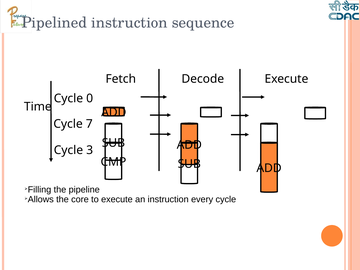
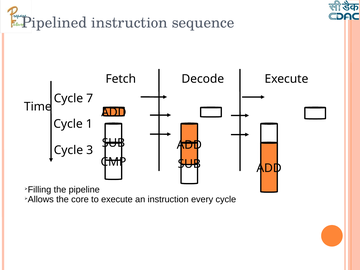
0: 0 -> 7
7: 7 -> 1
